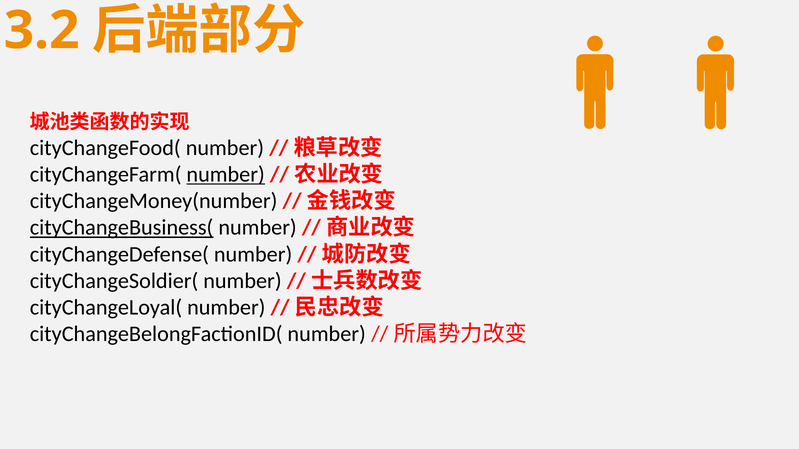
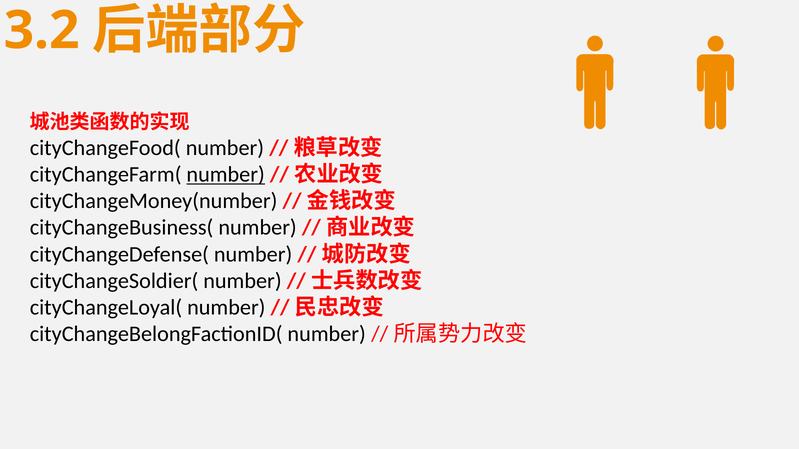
cityChangeBusiness( underline: present -> none
